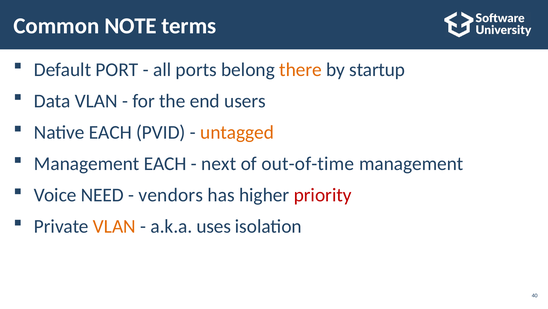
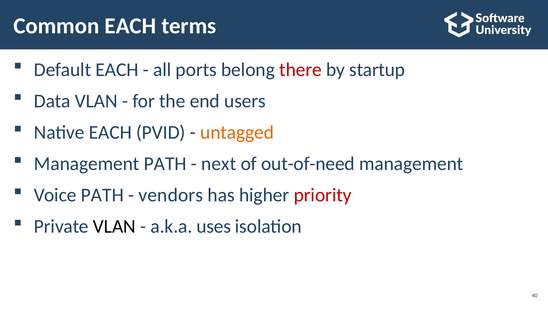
Common NOTE: NOTE -> EACH
Default PORT: PORT -> EACH
there colour: orange -> red
Management EACH: EACH -> PATH
out-of-time: out-of-time -> out-of-need
Voice NEED: NEED -> PATH
VLAN at (114, 226) colour: orange -> black
